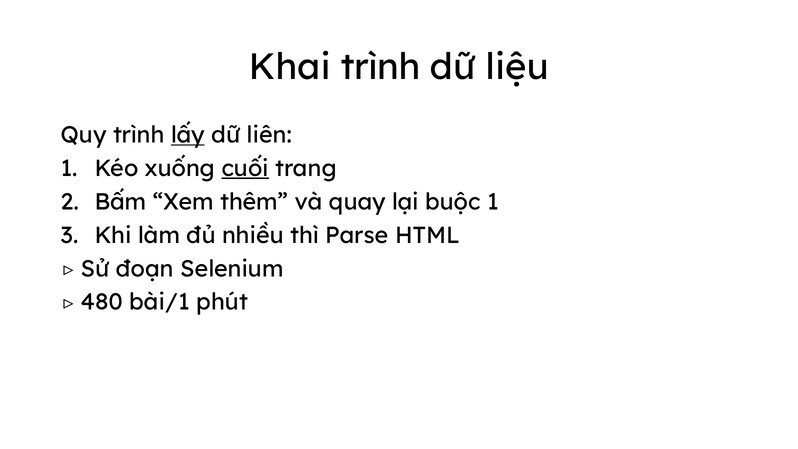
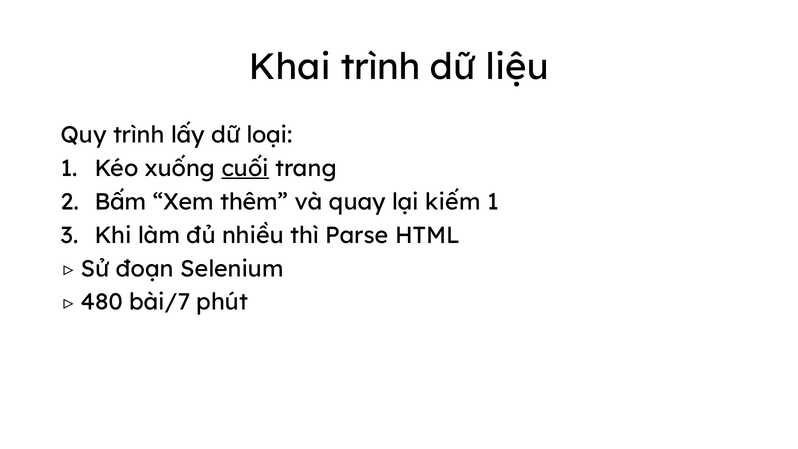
lấy underline: present -> none
liên: liên -> loại
buộc: buộc -> kiếm
bài/1: bài/1 -> bài/7
